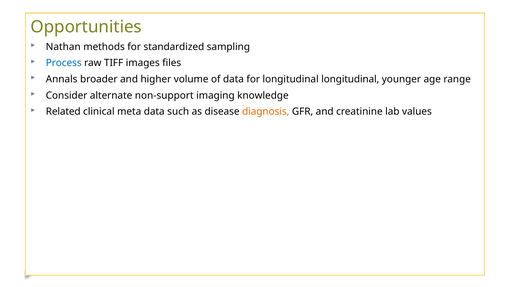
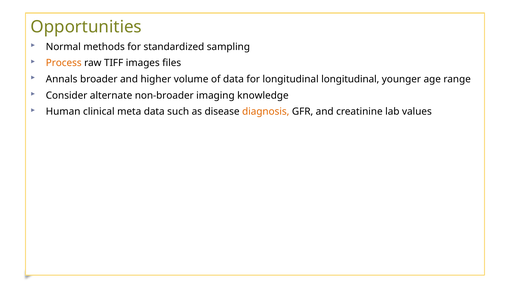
Nathan: Nathan -> Normal
Process colour: blue -> orange
non-support: non-support -> non-broader
Related: Related -> Human
